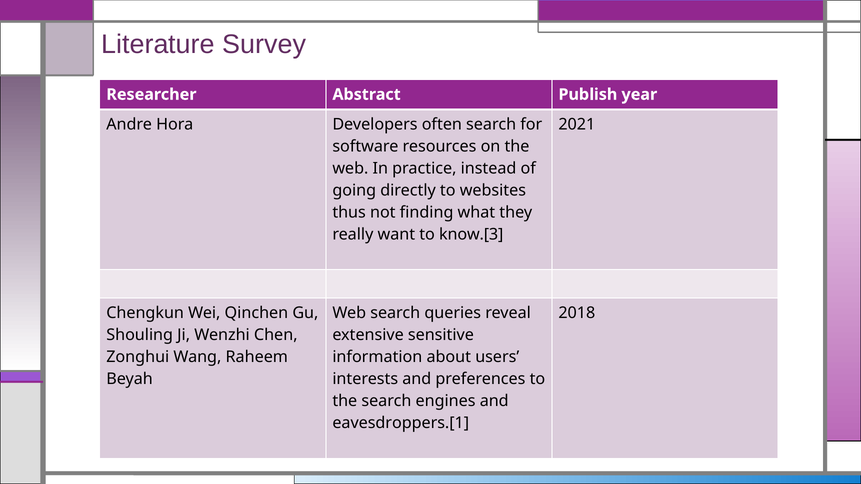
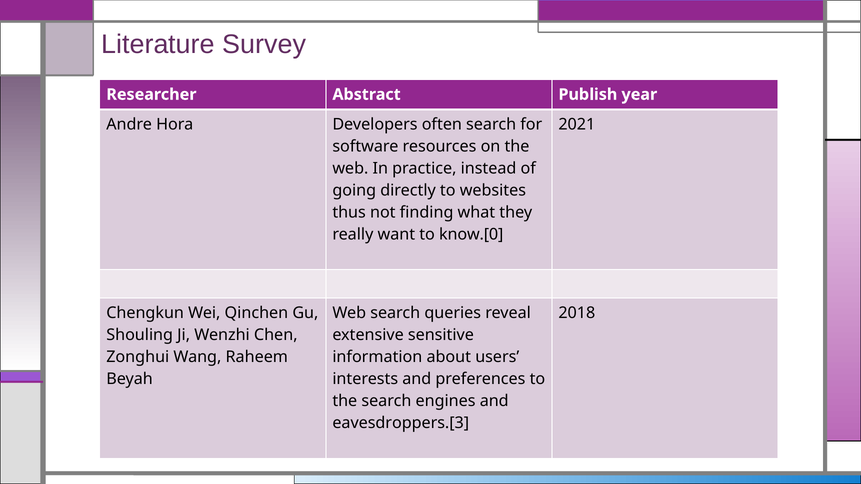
know.[3: know.[3 -> know.[0
eavesdroppers.[1: eavesdroppers.[1 -> eavesdroppers.[3
